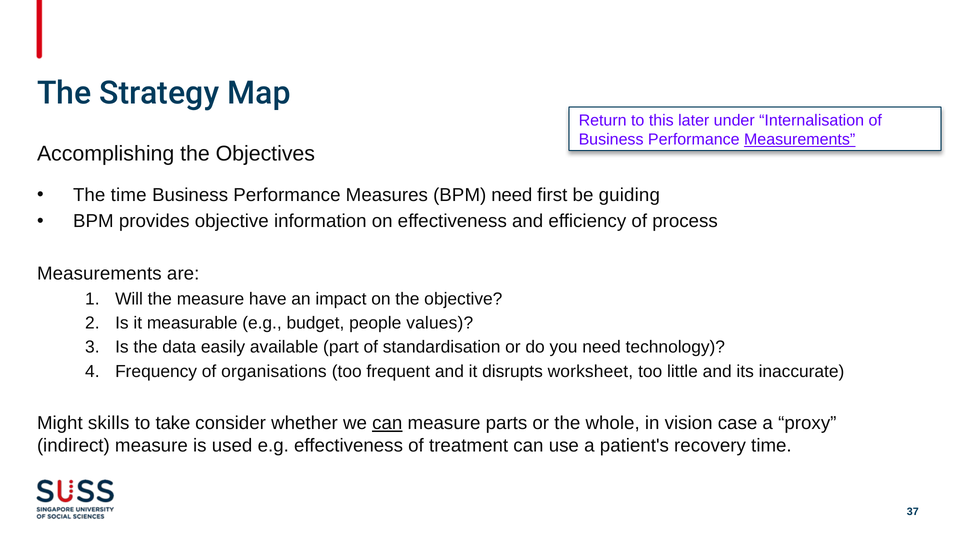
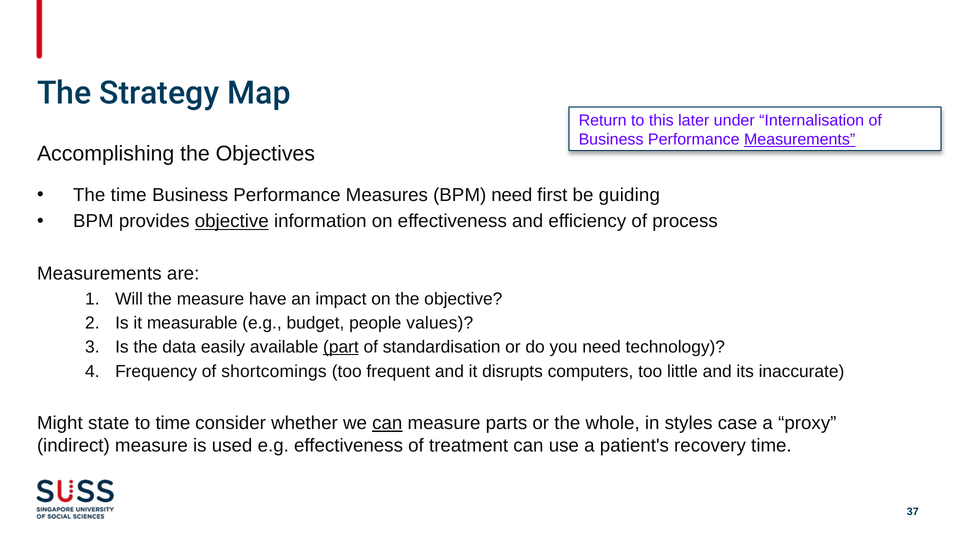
objective at (232, 221) underline: none -> present
part underline: none -> present
organisations: organisations -> shortcomings
worksheet: worksheet -> computers
skills: skills -> state
to take: take -> time
vision: vision -> styles
